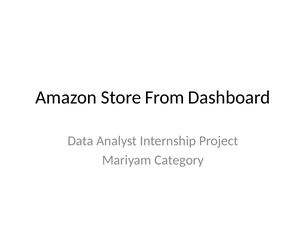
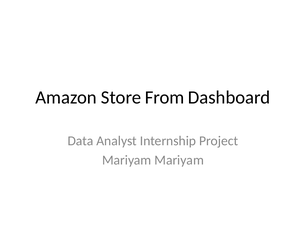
Mariyam Category: Category -> Mariyam
